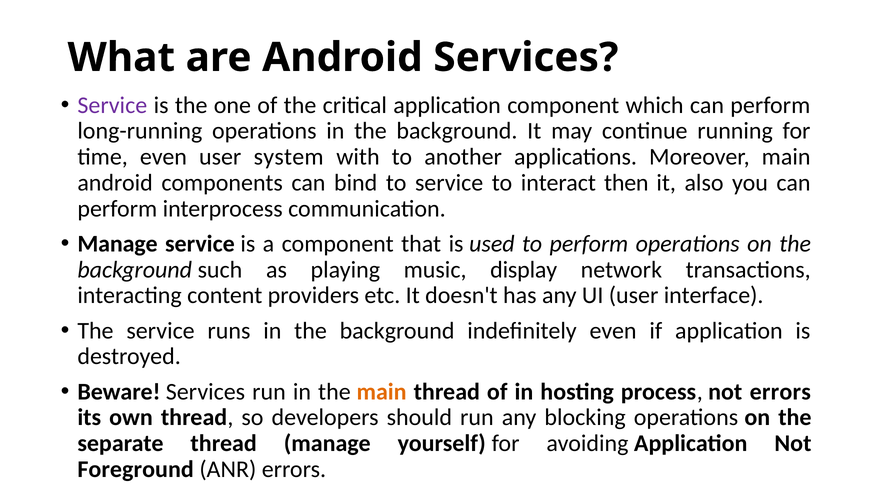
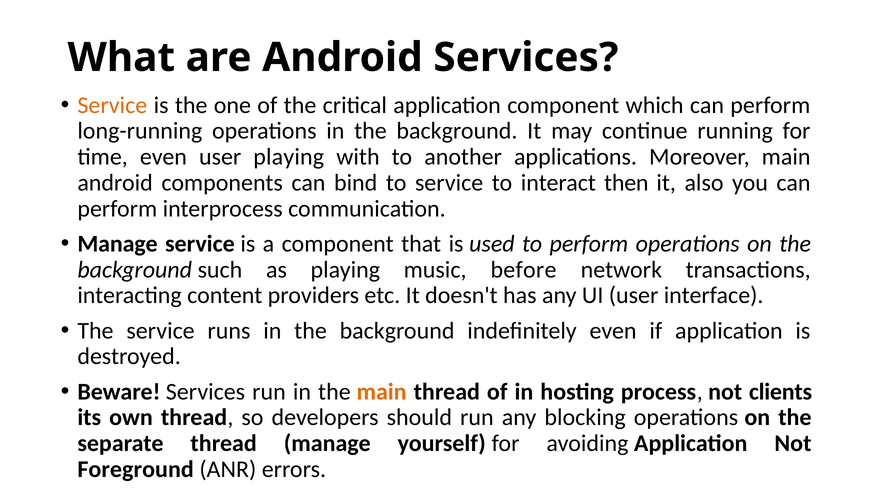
Service at (112, 105) colour: purple -> orange
user system: system -> playing
display: display -> before
not errors: errors -> clients
